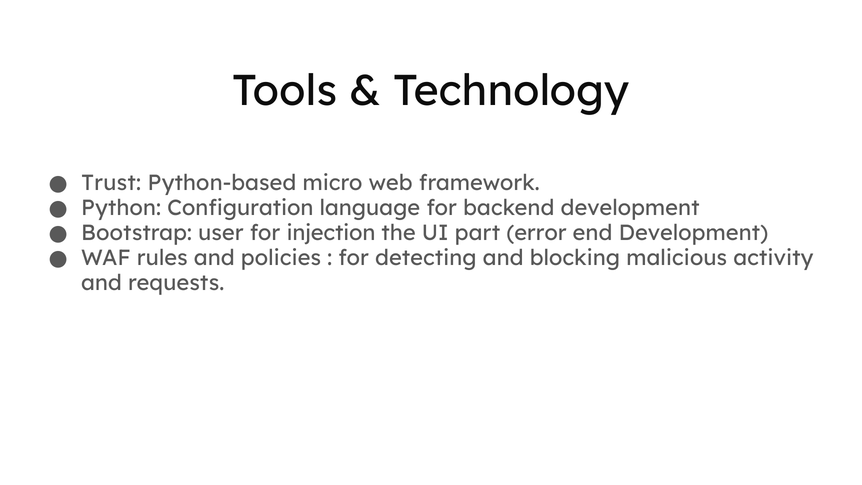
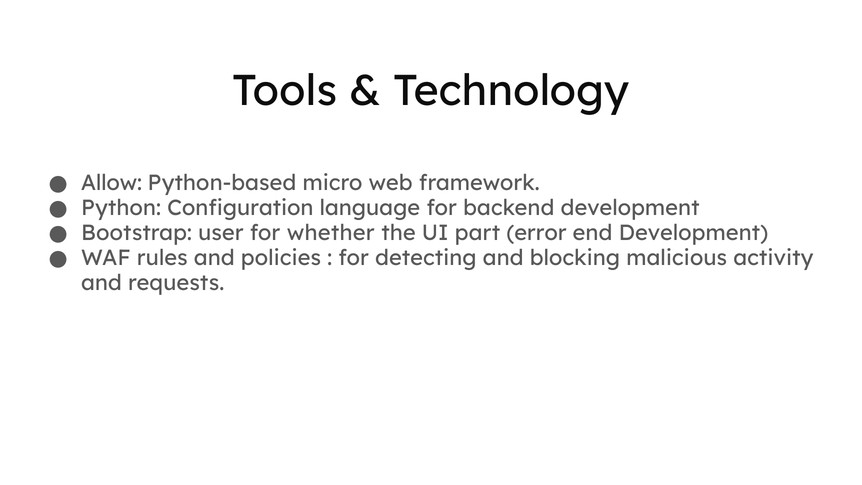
Trust: Trust -> Allow
injection: injection -> whether
